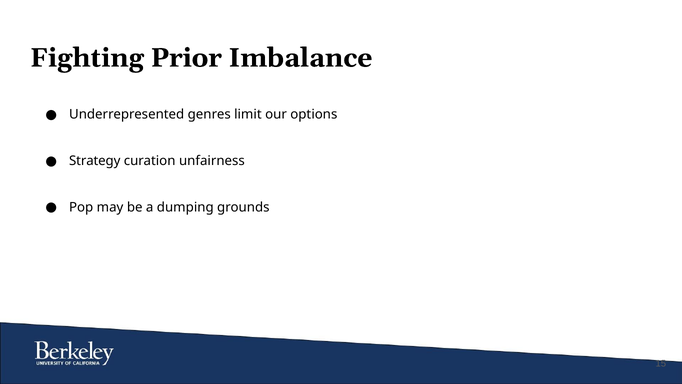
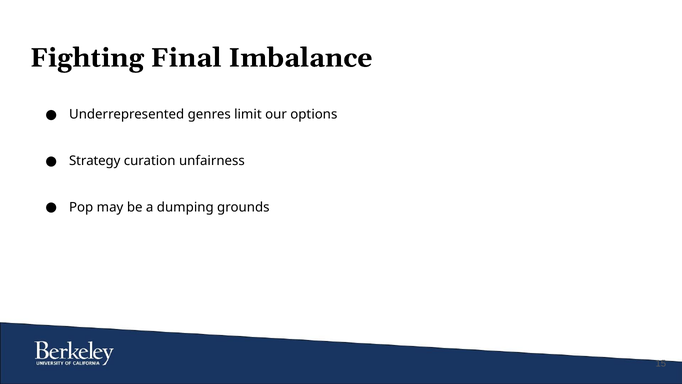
Prior: Prior -> Final
